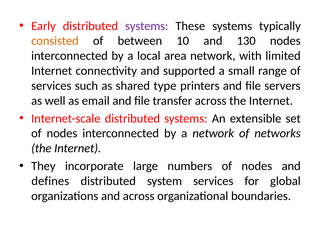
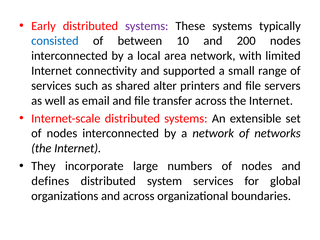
consisted colour: orange -> blue
130: 130 -> 200
type: type -> alter
